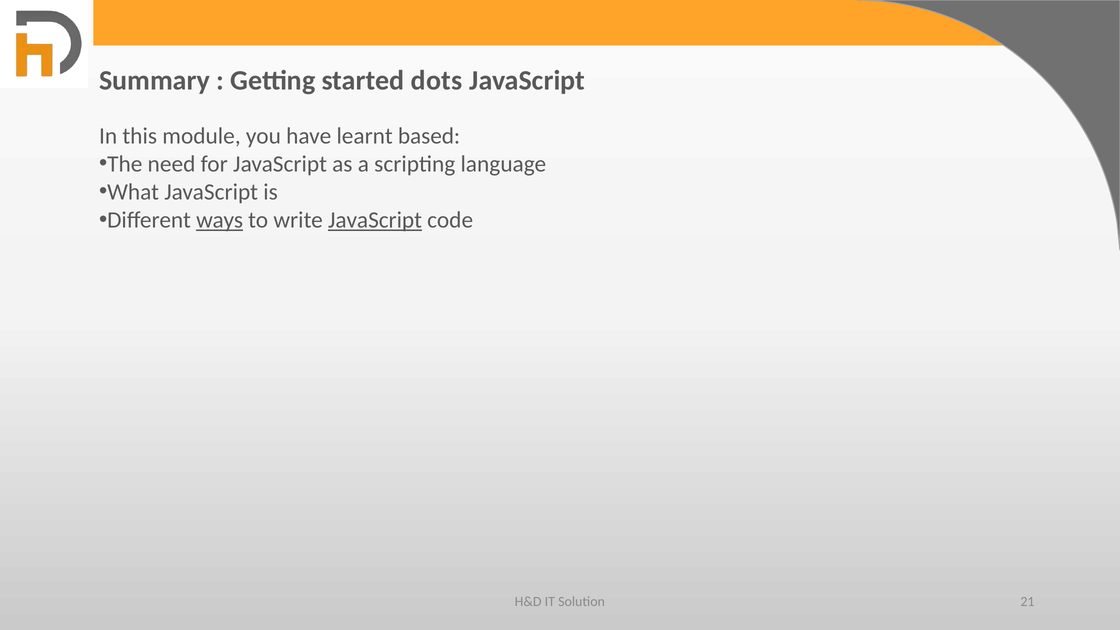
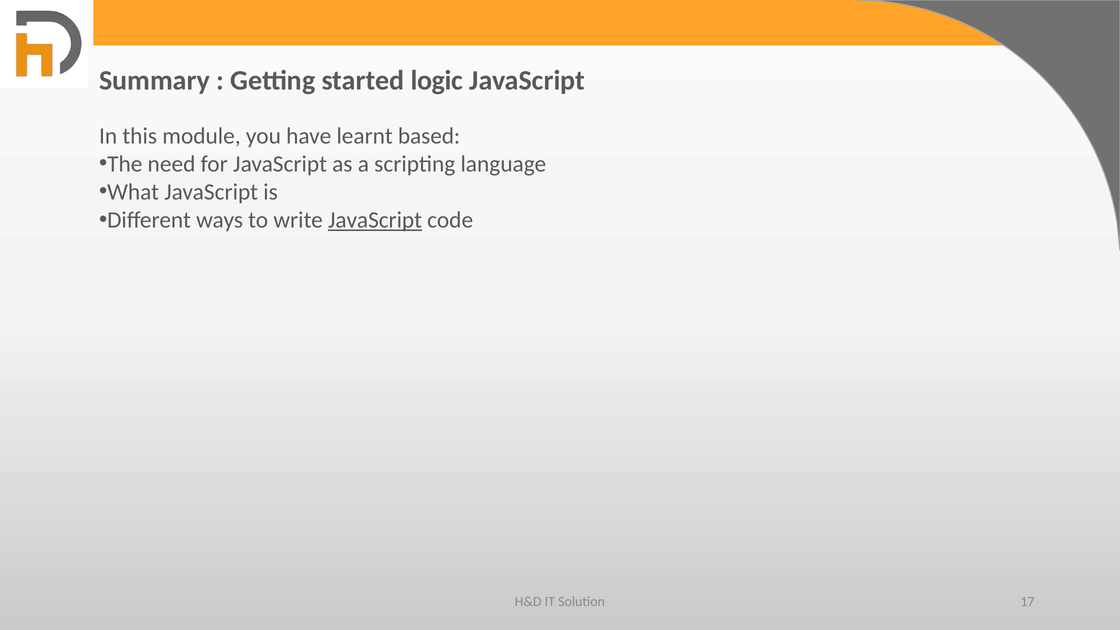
dots: dots -> logic
ways underline: present -> none
21: 21 -> 17
